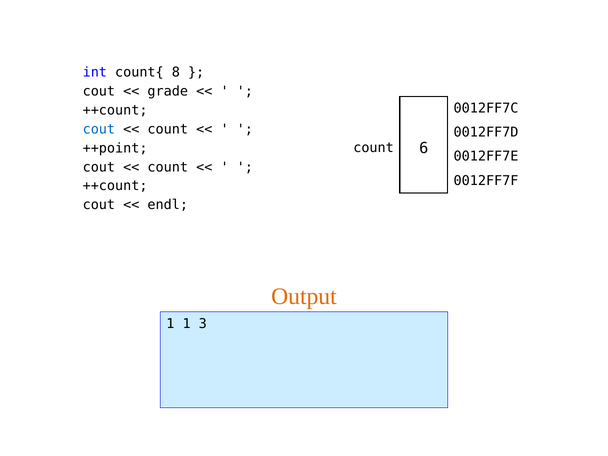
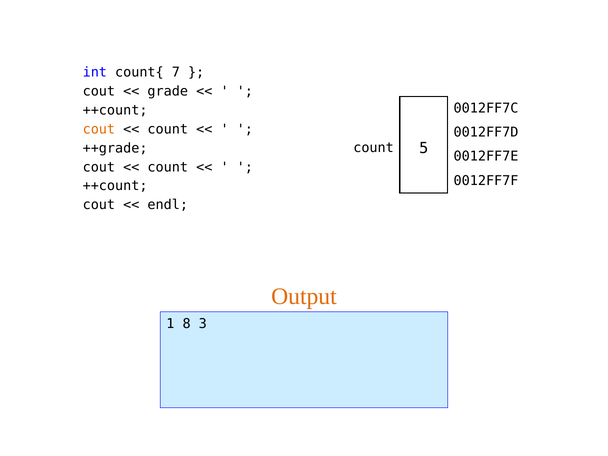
8: 8 -> 7
cout at (99, 129) colour: blue -> orange
6: 6 -> 5
++point: ++point -> ++grade
1 1: 1 -> 8
